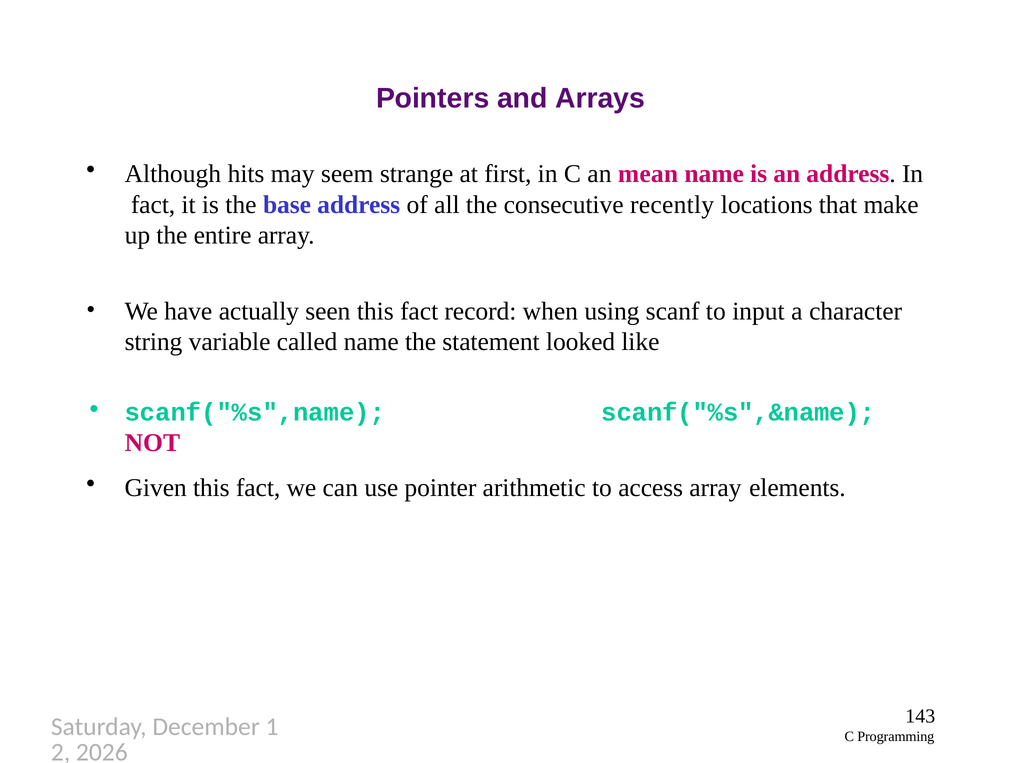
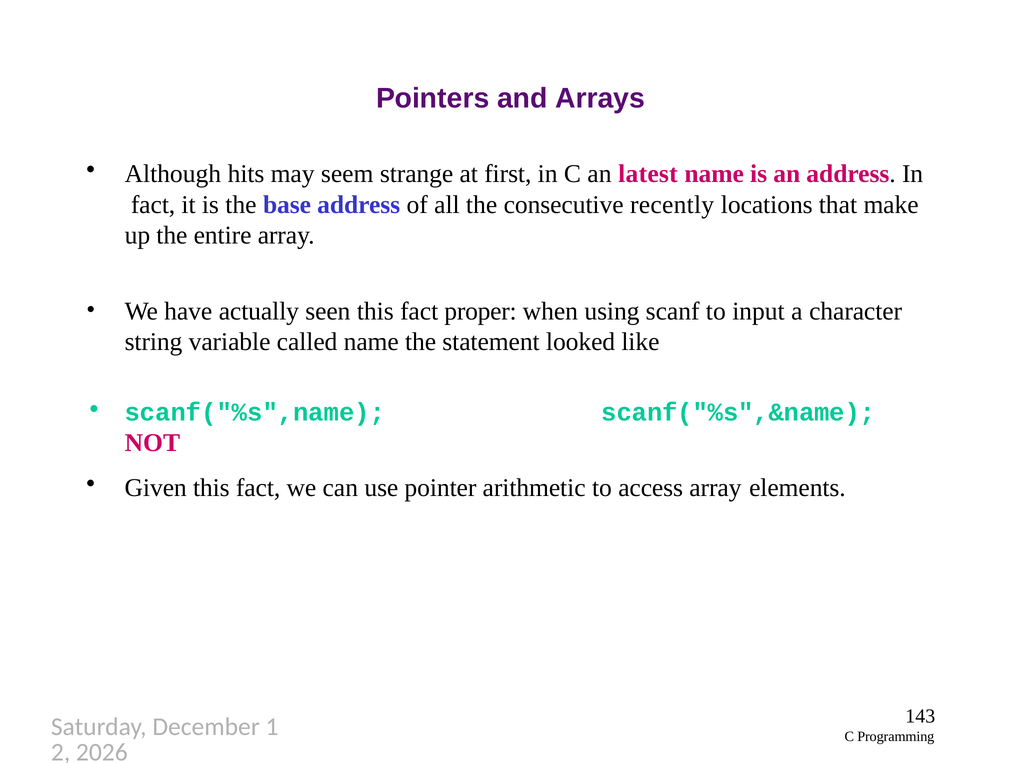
mean: mean -> latest
record: record -> proper
